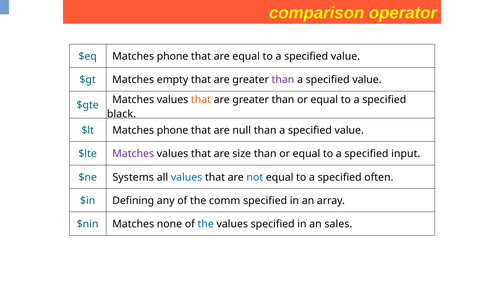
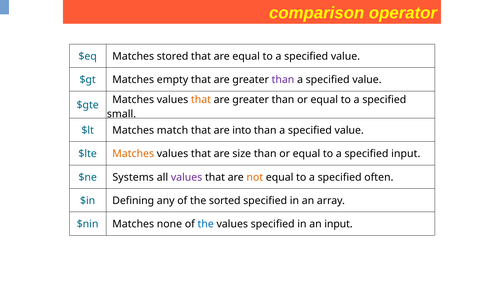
$eq Matches phone: phone -> stored
black: black -> small
$lt Matches phone: phone -> match
null: null -> into
Matches at (133, 154) colour: purple -> orange
values at (187, 178) colour: blue -> purple
not colour: blue -> orange
comm: comm -> sorted
an sales: sales -> input
